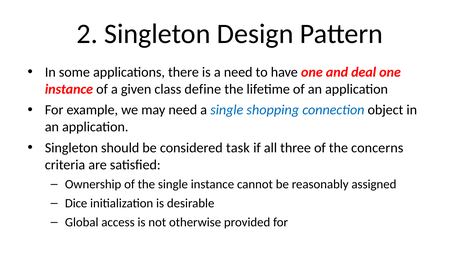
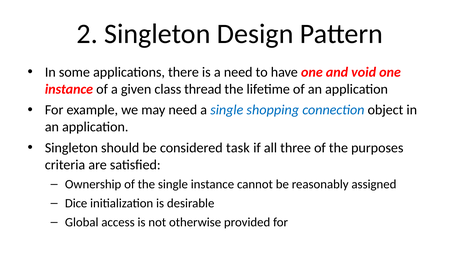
deal: deal -> void
define: define -> thread
concerns: concerns -> purposes
